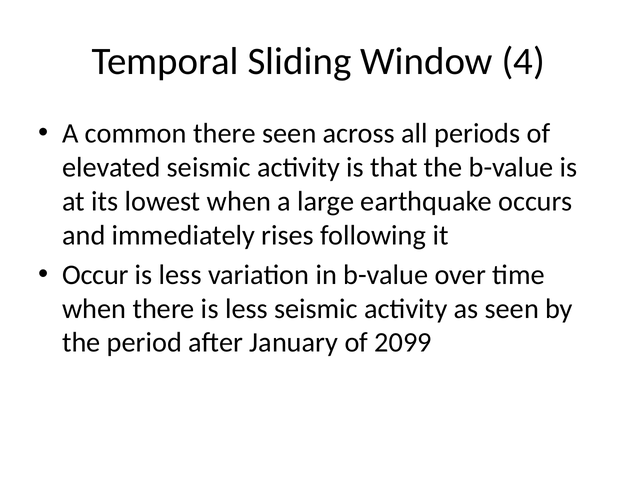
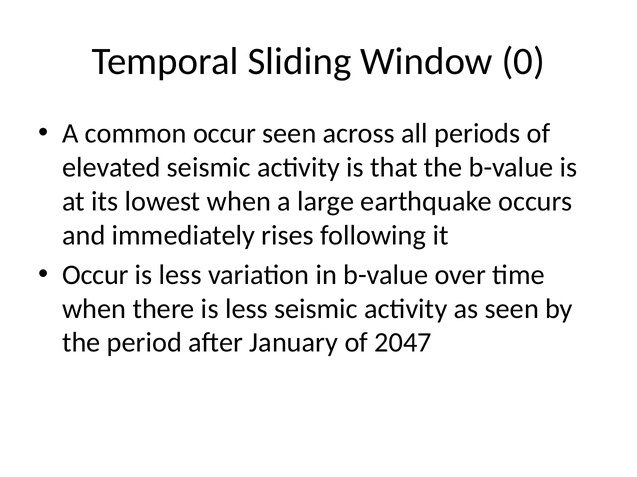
4: 4 -> 0
common there: there -> occur
2099: 2099 -> 2047
